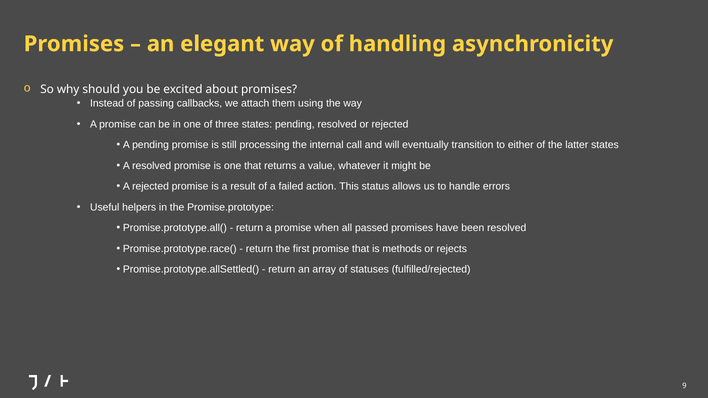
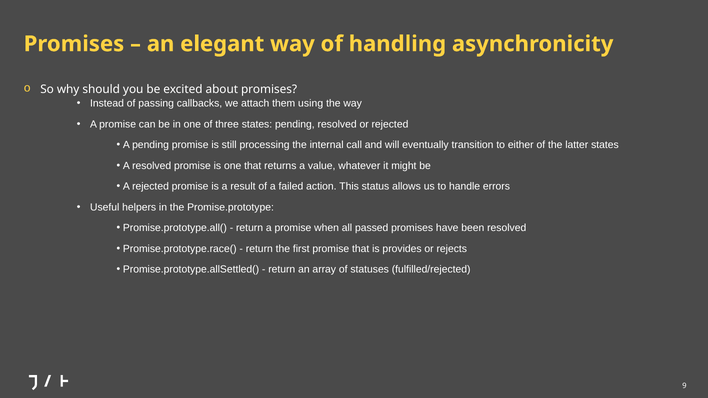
methods: methods -> provides
